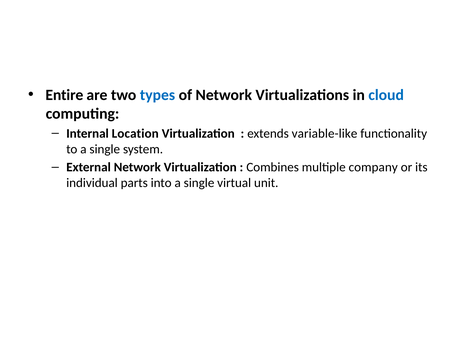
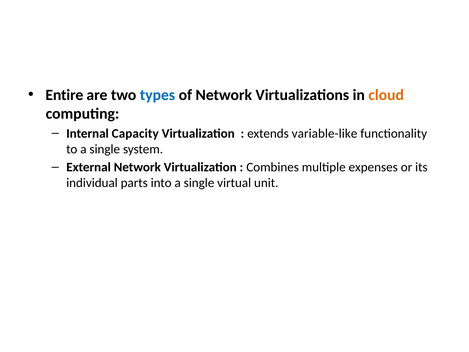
cloud colour: blue -> orange
Location: Location -> Capacity
company: company -> expenses
